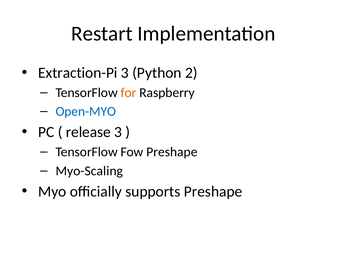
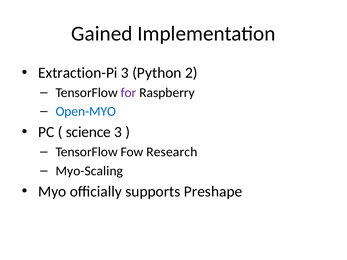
Restart: Restart -> Gained
for colour: orange -> purple
release: release -> science
Fow Preshape: Preshape -> Research
